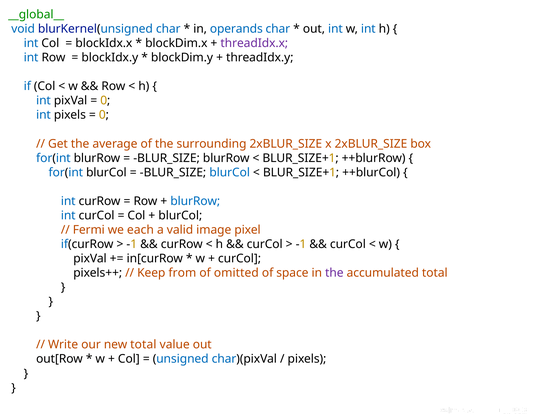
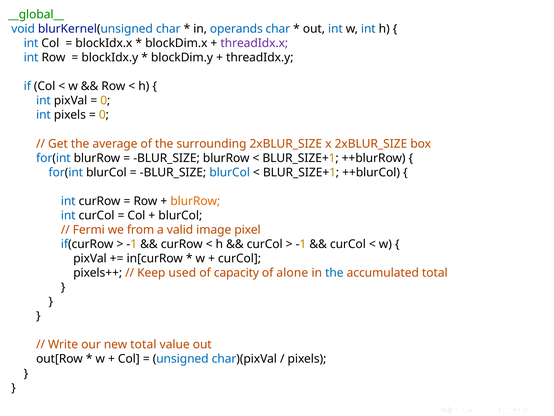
blurRow at (195, 201) colour: blue -> orange
each: each -> from
from: from -> used
omitted: omitted -> capacity
space: space -> alone
the at (334, 273) colour: purple -> blue
